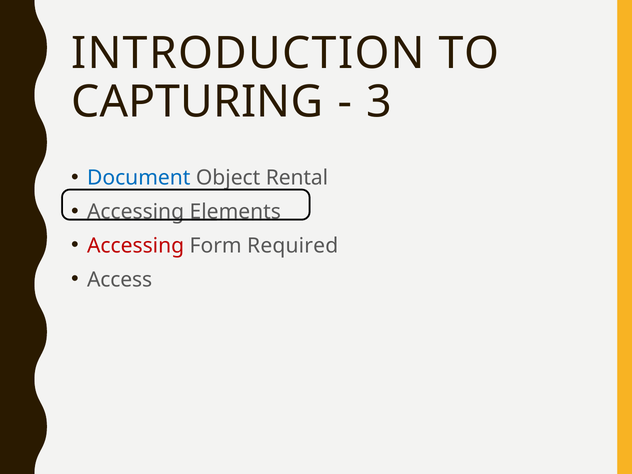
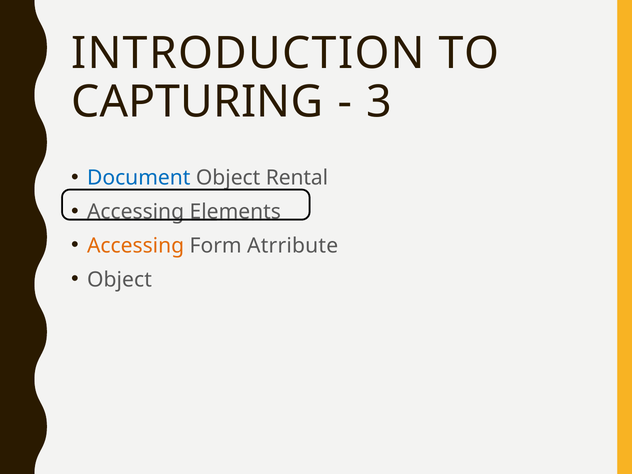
Accessing at (136, 246) colour: red -> orange
Required: Required -> Atrribute
Access at (120, 280): Access -> Object
